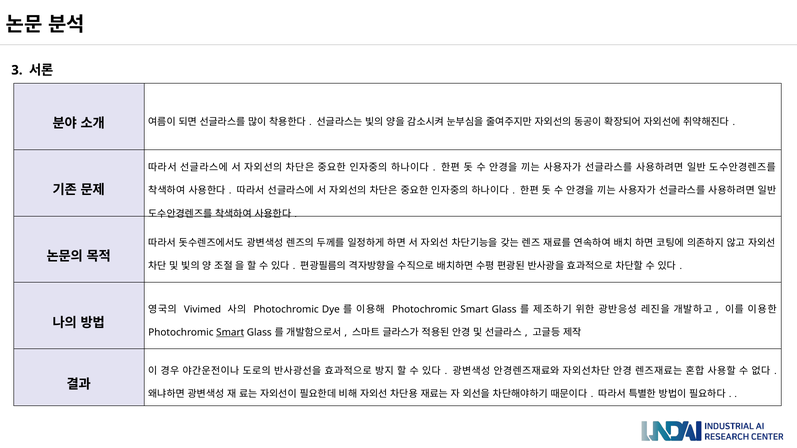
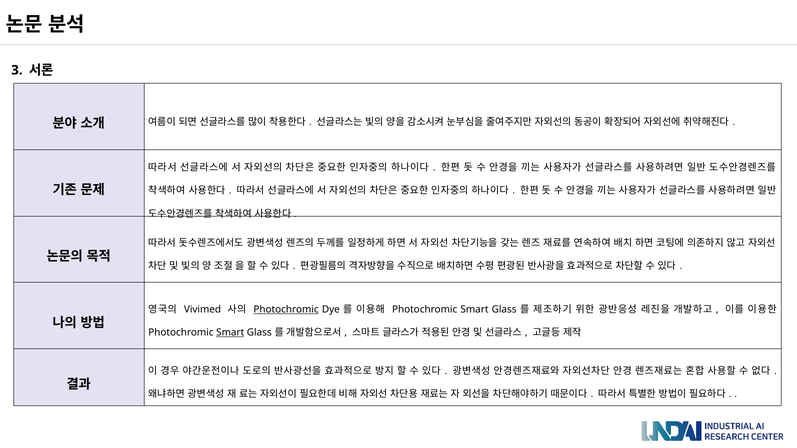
Photochromic at (286, 310) underline: none -> present
